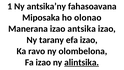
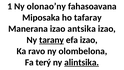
antsika’ny: antsika’ny -> olonao’ny
olonao: olonao -> tafaray
tarany underline: none -> present
Fa izao: izao -> terý
